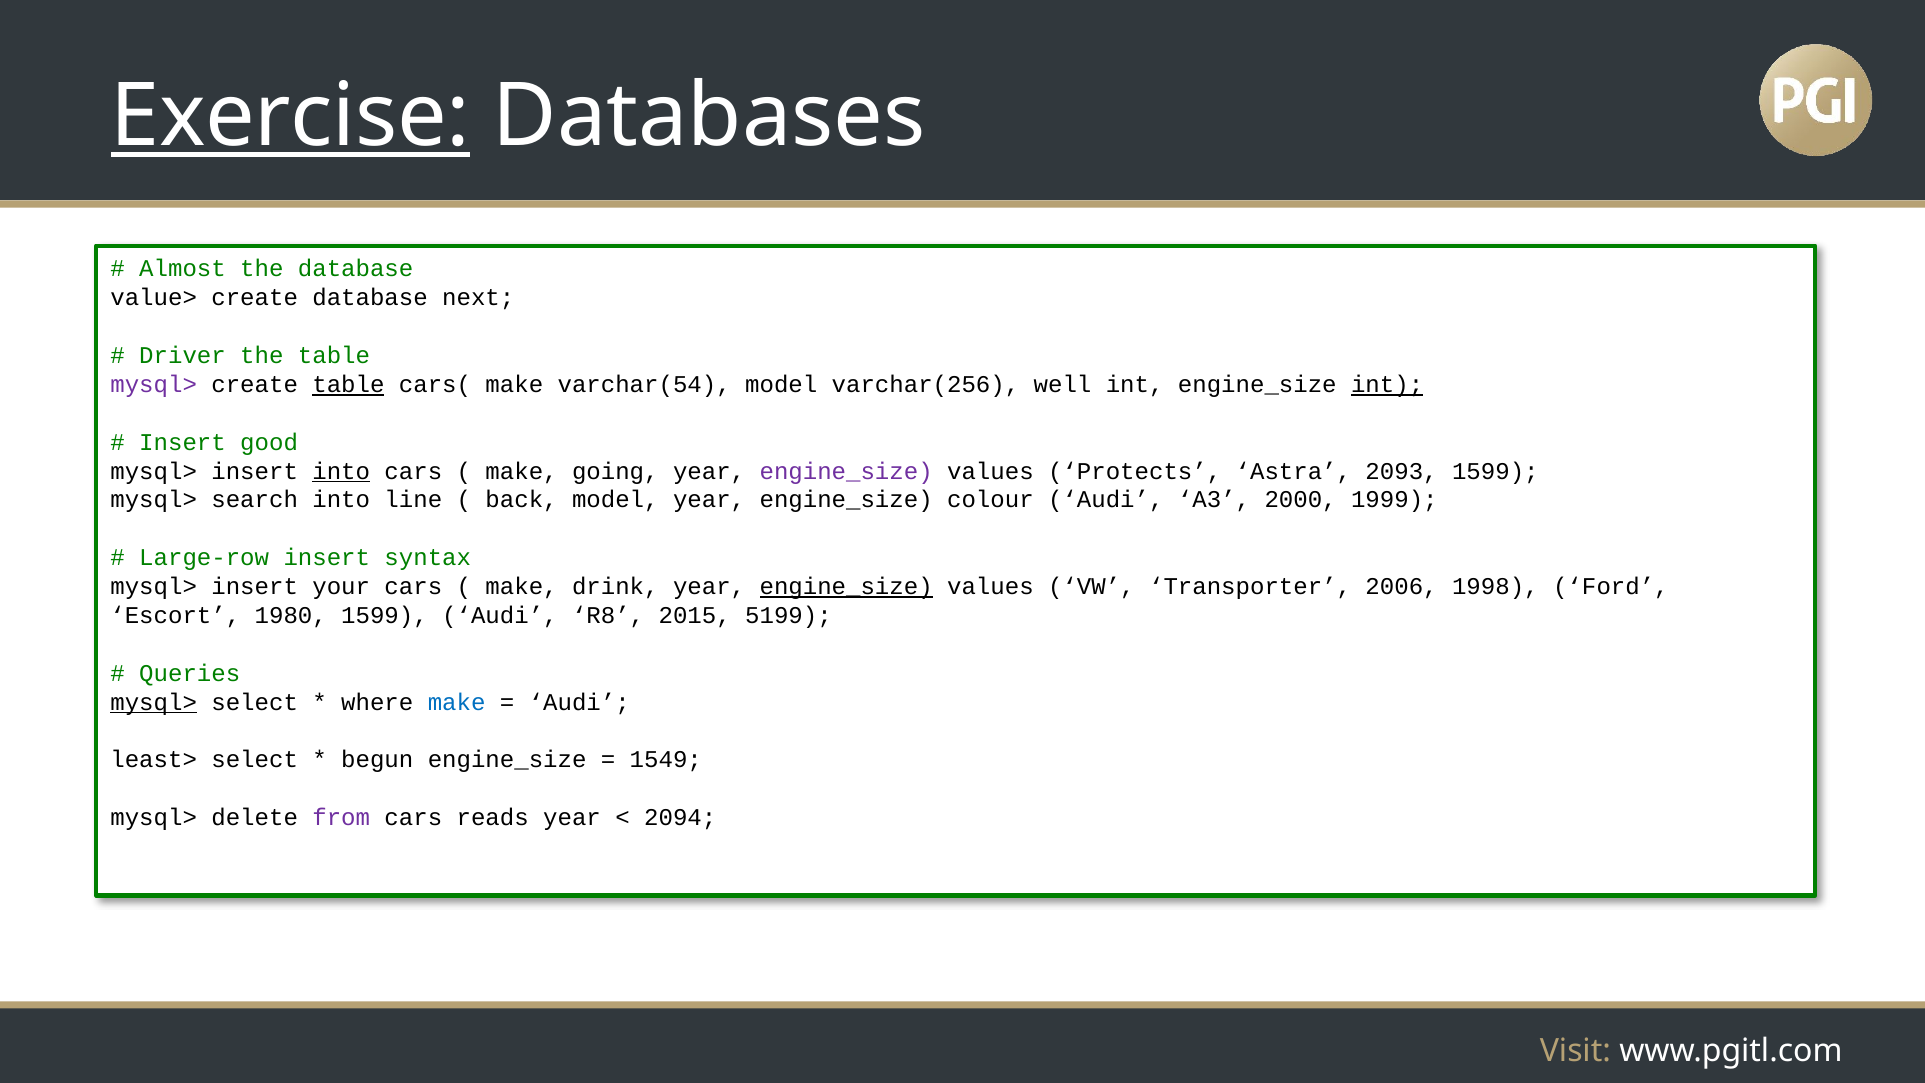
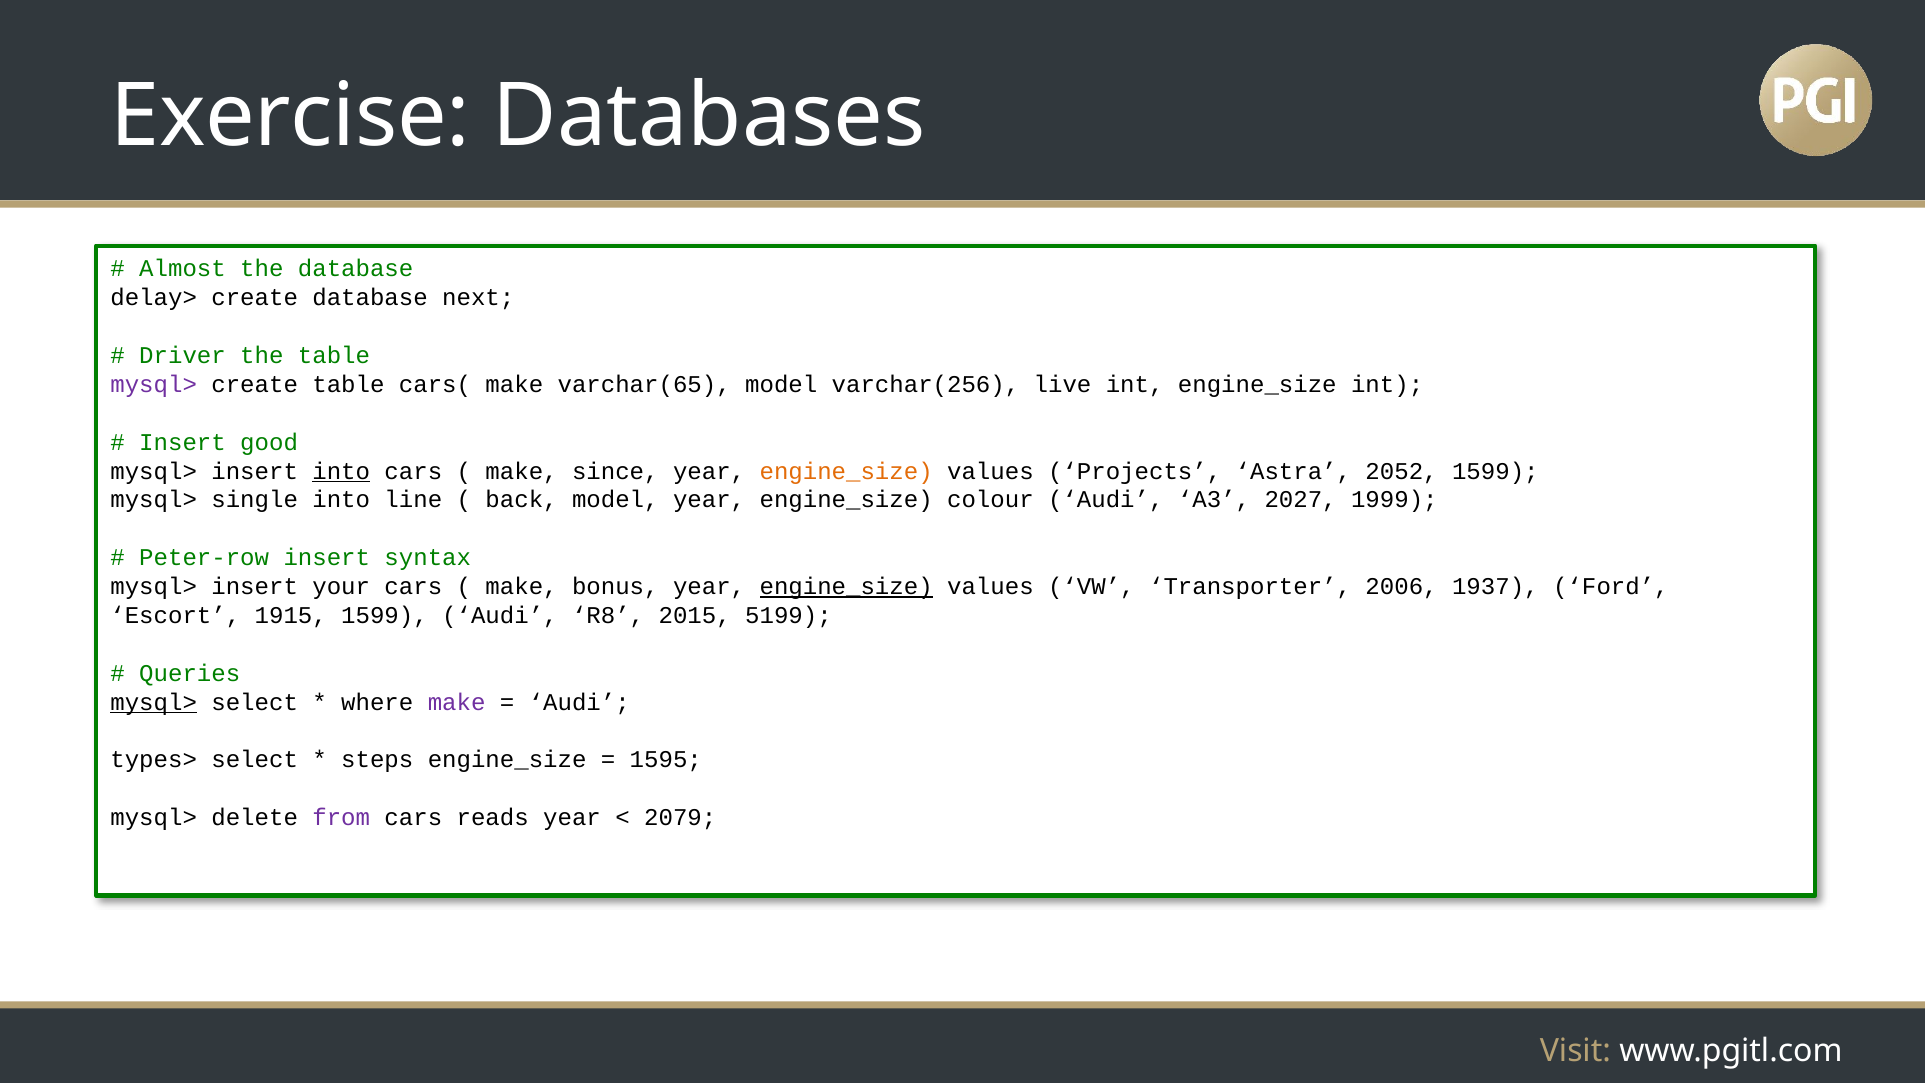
Exercise underline: present -> none
value>: value> -> delay>
table at (348, 384) underline: present -> none
varchar(54: varchar(54 -> varchar(65
well: well -> live
int at (1387, 384) underline: present -> none
going: going -> since
engine_size at (846, 471) colour: purple -> orange
Protects: Protects -> Projects
2093: 2093 -> 2052
search: search -> single
2000: 2000 -> 2027
Large-row: Large-row -> Peter-row
drink: drink -> bonus
1998: 1998 -> 1937
1980: 1980 -> 1915
make at (457, 702) colour: blue -> purple
least>: least> -> types>
begun: begun -> steps
1549: 1549 -> 1595
2094: 2094 -> 2079
